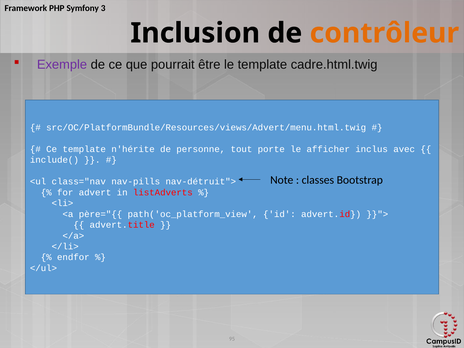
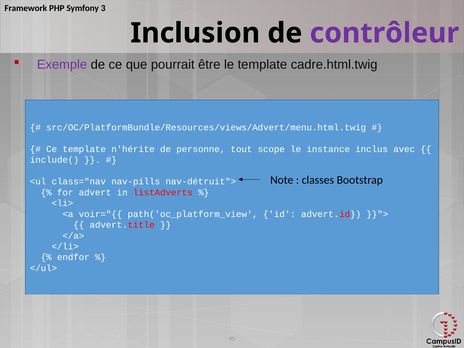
contrôleur colour: orange -> purple
porte: porte -> scope
afficher: afficher -> instance
père="{{: père="{{ -> voir="{{
